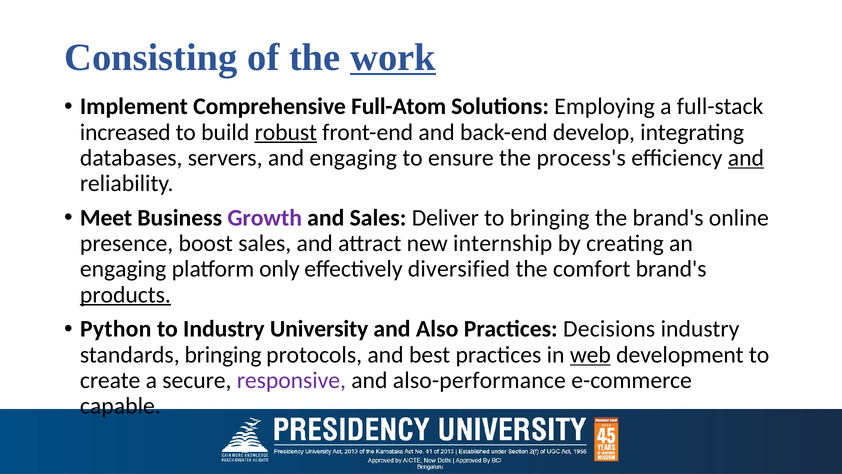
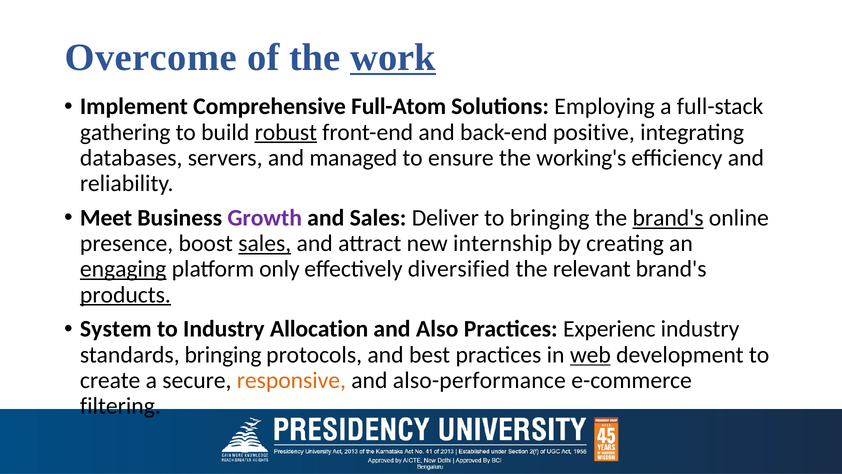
Consisting: Consisting -> Overcome
increased: increased -> gathering
develop: develop -> positive
and engaging: engaging -> managed
process's: process's -> working's
and at (746, 158) underline: present -> none
brand's at (668, 218) underline: none -> present
sales at (265, 243) underline: none -> present
engaging at (123, 269) underline: none -> present
comfort: comfort -> relevant
Python: Python -> System
University: University -> Allocation
Decisions: Decisions -> Experienc
responsive colour: purple -> orange
capable: capable -> filtering
